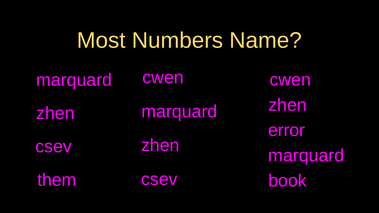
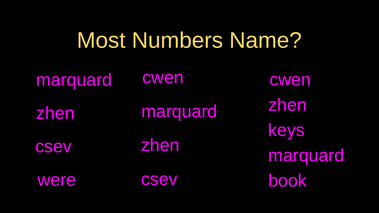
error: error -> keys
them: them -> were
